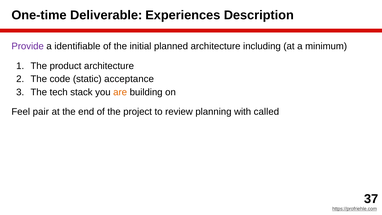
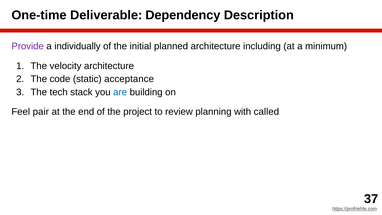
Experiences: Experiences -> Dependency
identifiable: identifiable -> individually
product: product -> velocity
are colour: orange -> blue
